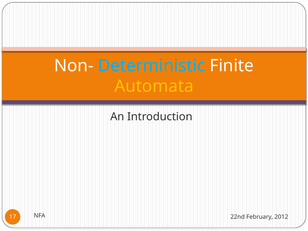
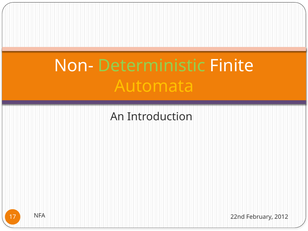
Deterministic colour: light blue -> light green
